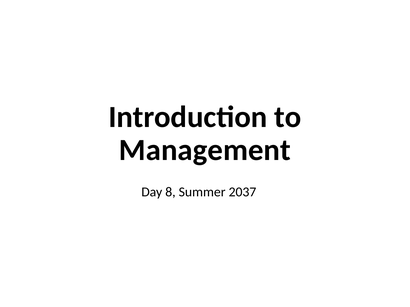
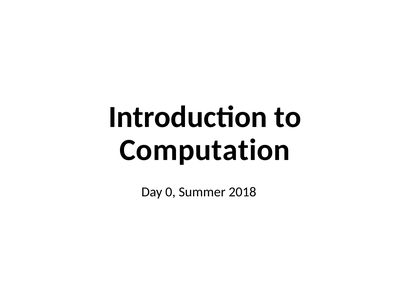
Management: Management -> Computation
8: 8 -> 0
2037: 2037 -> 2018
